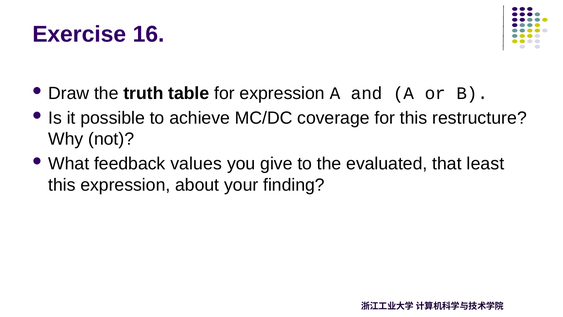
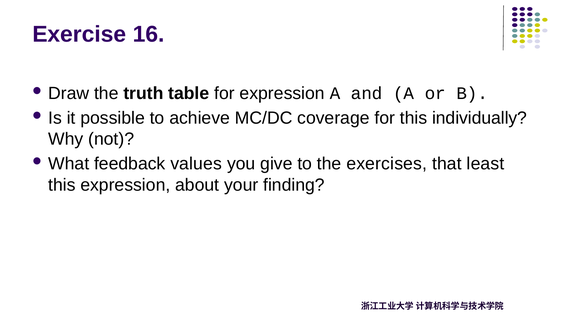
restructure: restructure -> individually
evaluated: evaluated -> exercises
